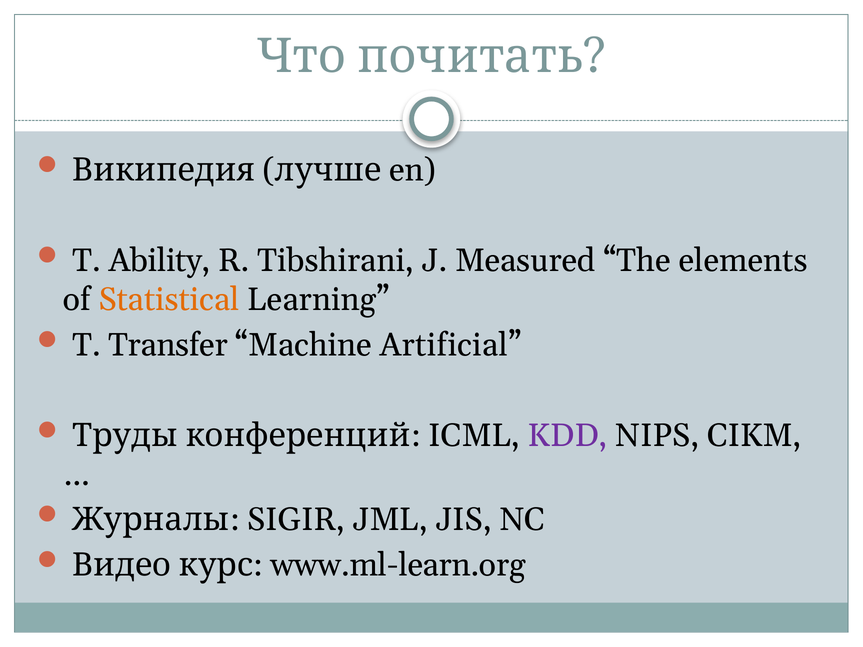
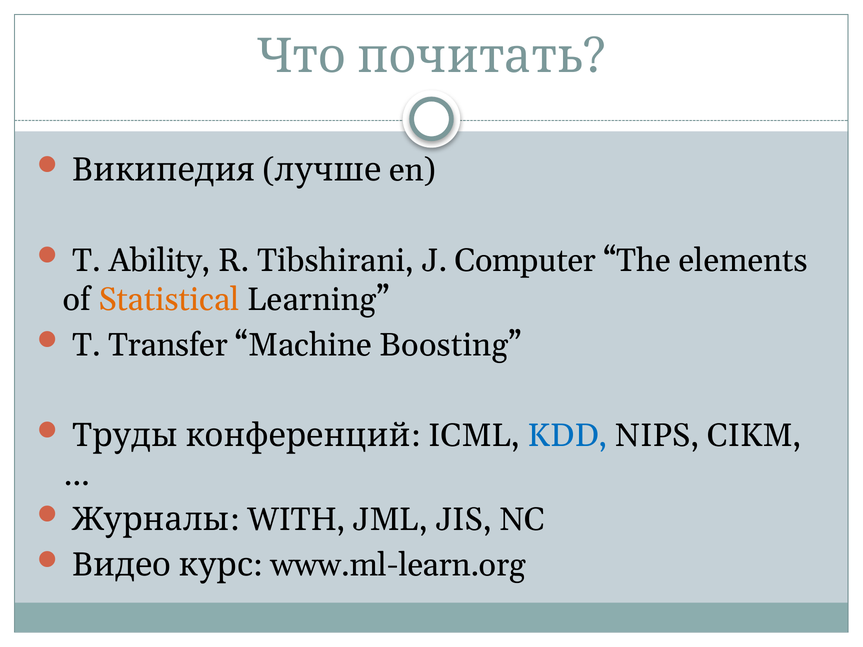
Measured: Measured -> Computer
Artificial: Artificial -> Boosting
KDD colour: purple -> blue
SIGIR: SIGIR -> WITH
